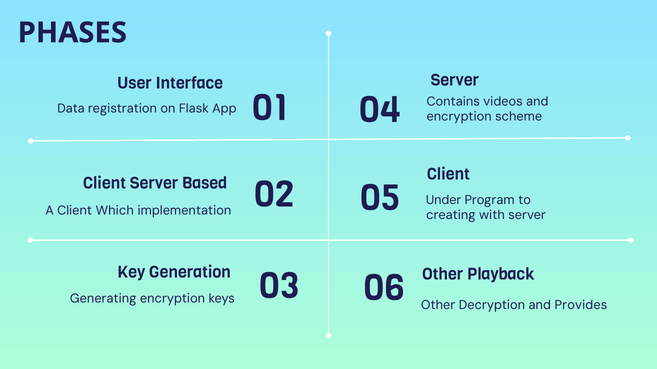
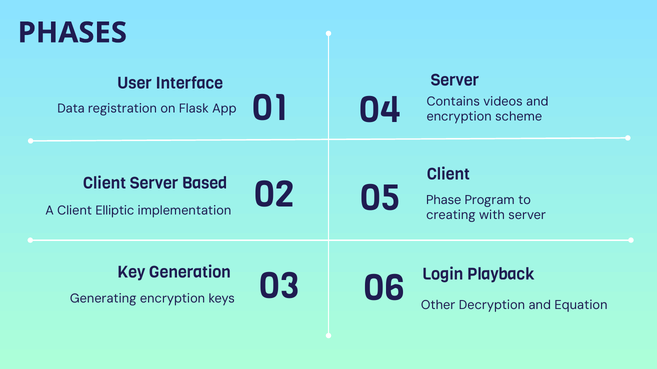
Under: Under -> Phase
Which: Which -> Elliptic
Other at (443, 275): Other -> Login
Provides: Provides -> Equation
